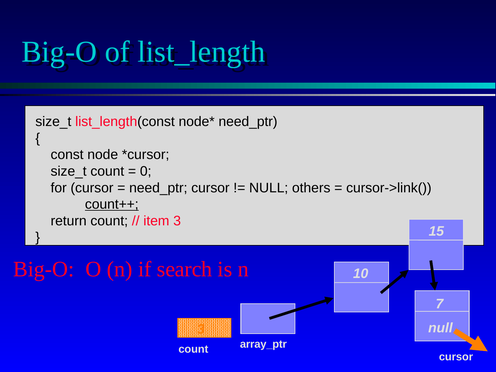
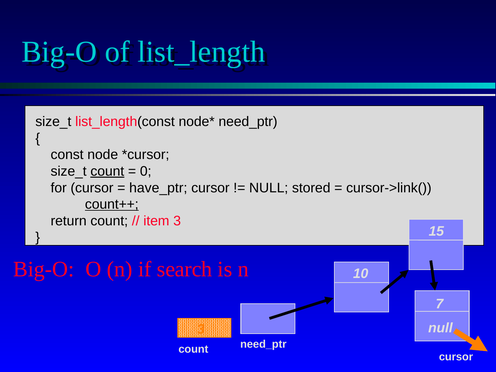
count at (107, 171) underline: none -> present
need_ptr at (158, 188): need_ptr -> have_ptr
others: others -> stored
array_ptr at (263, 344): array_ptr -> need_ptr
